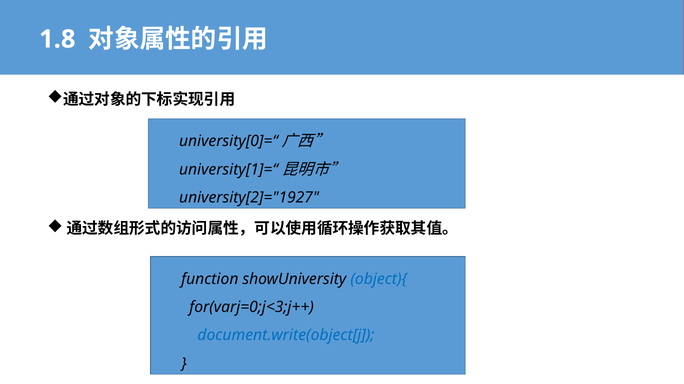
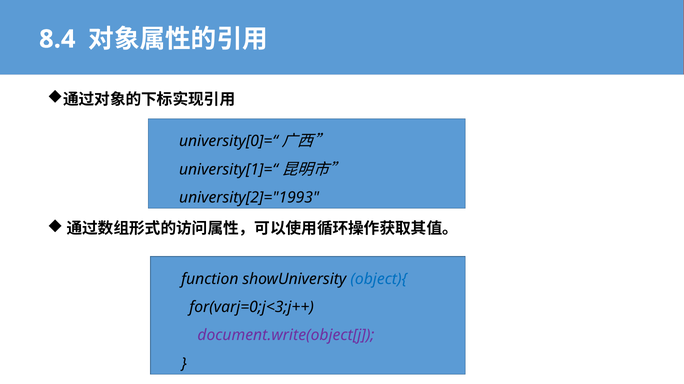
1.8: 1.8 -> 8.4
university[2]="1927: university[2]="1927 -> university[2]="1993
document.write(object[j colour: blue -> purple
